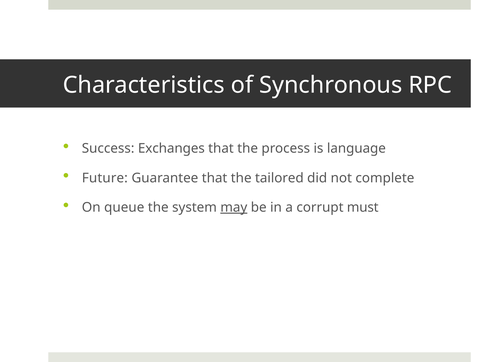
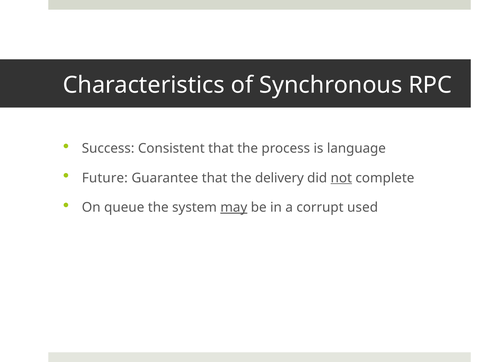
Exchanges: Exchanges -> Consistent
tailored: tailored -> delivery
not underline: none -> present
must: must -> used
